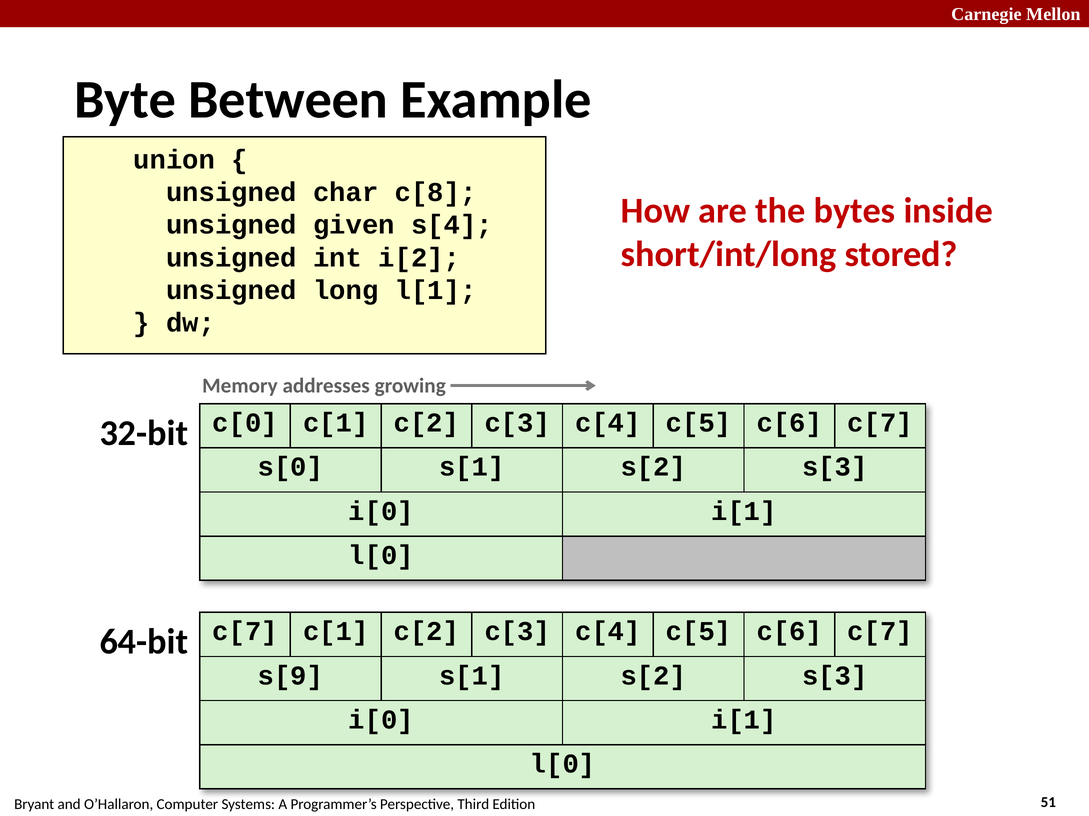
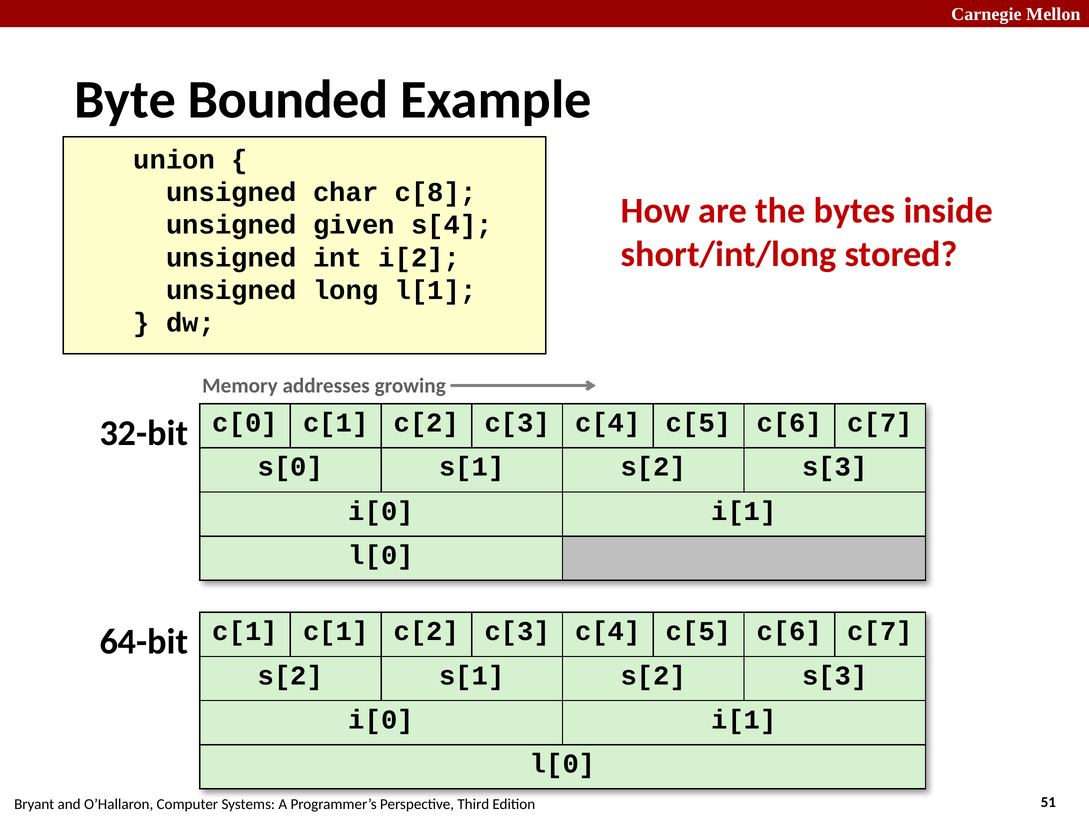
Between: Between -> Bounded
c[7 at (245, 632): c[7 -> c[1
s[9 at (290, 676): s[9 -> s[2
